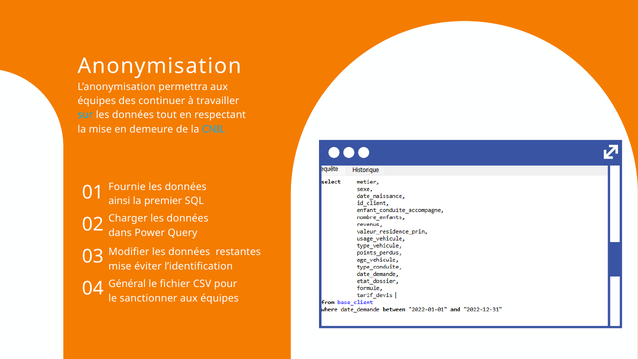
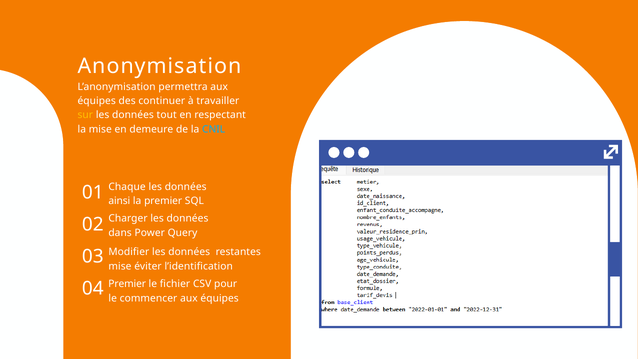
sur colour: light blue -> yellow
Fournie: Fournie -> Chaque
Général at (127, 284): Général -> Premier
sanctionner: sanctionner -> commencer
